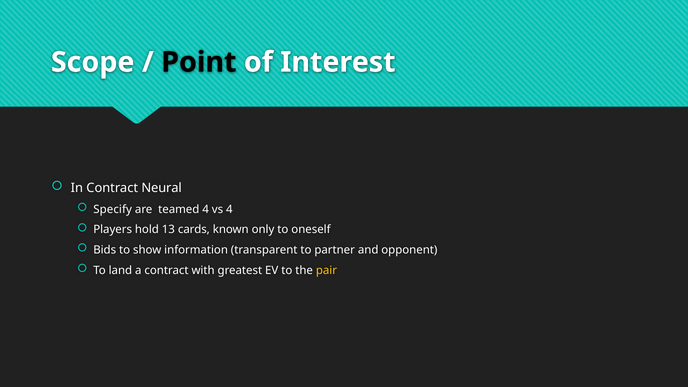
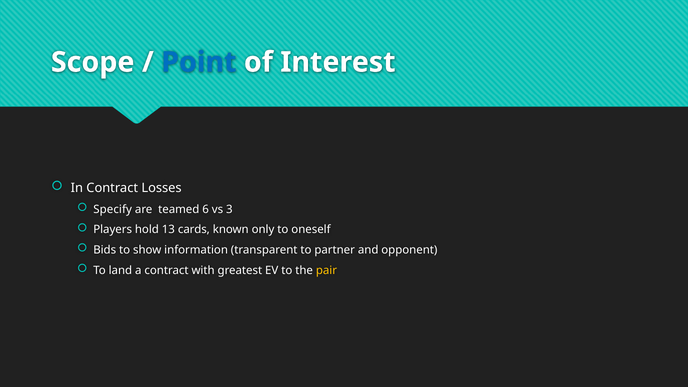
Point colour: black -> blue
Neural: Neural -> Losses
teamed 4: 4 -> 6
vs 4: 4 -> 3
